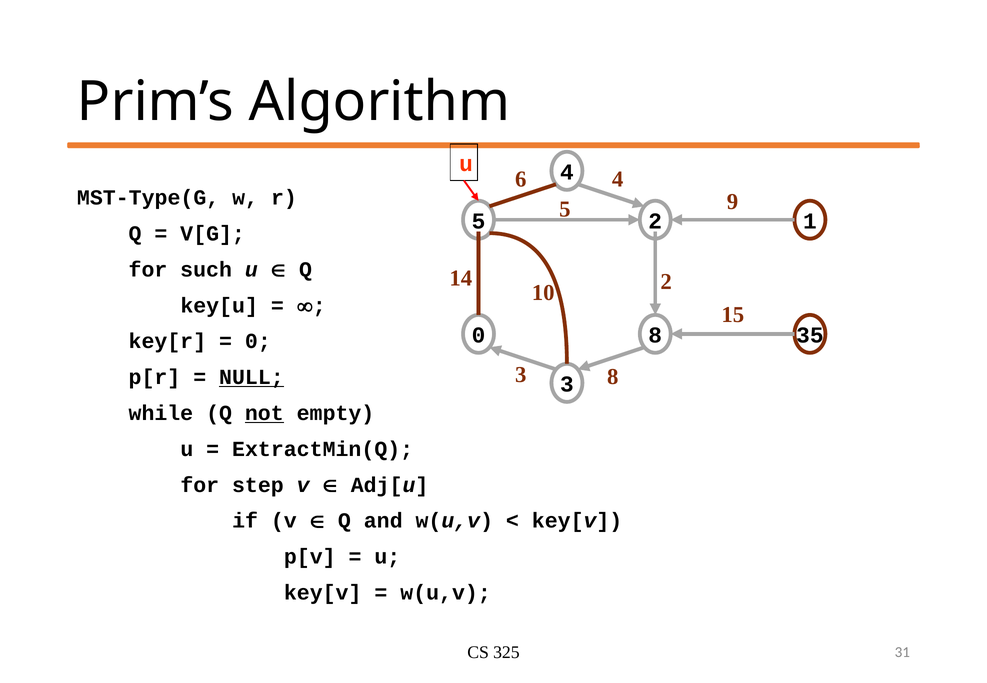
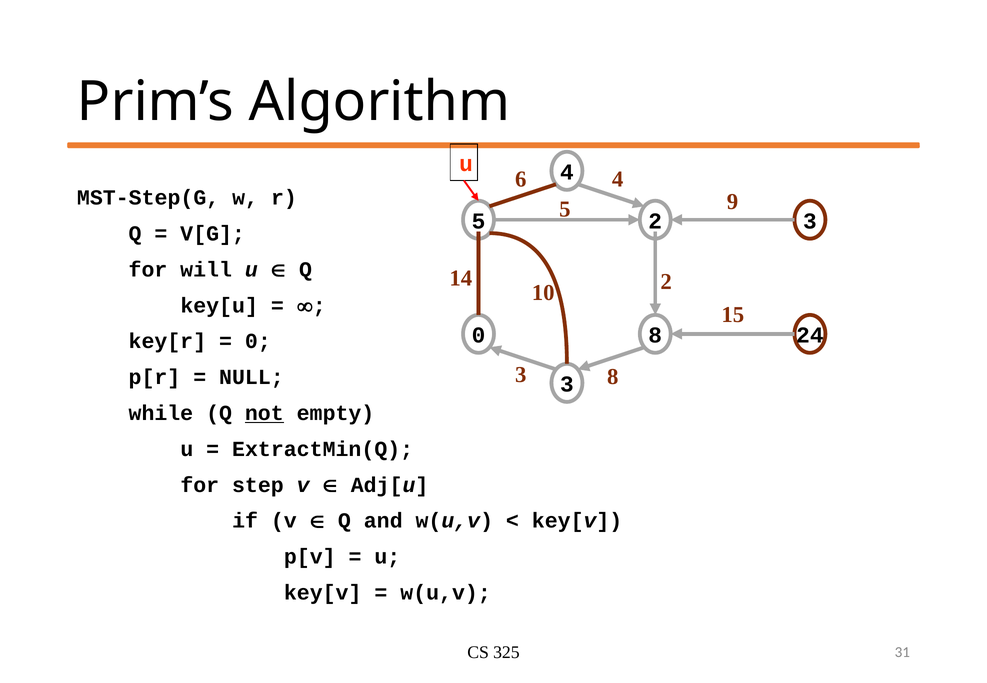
MST-Type(G: MST-Type(G -> MST-Step(G
1 at (810, 221): 1 -> 3
such: such -> will
35: 35 -> 24
NULL underline: present -> none
